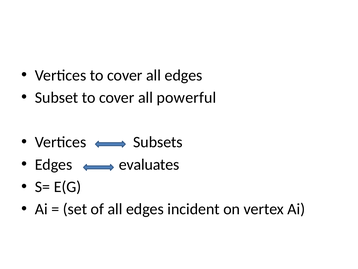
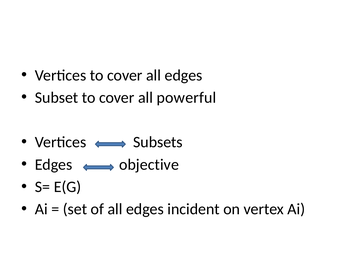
evaluates: evaluates -> objective
